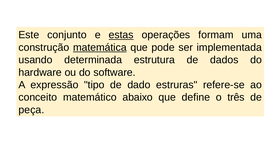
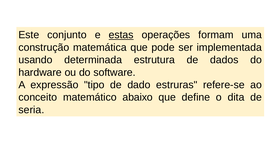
matemática underline: present -> none
três: três -> dita
peça: peça -> seria
